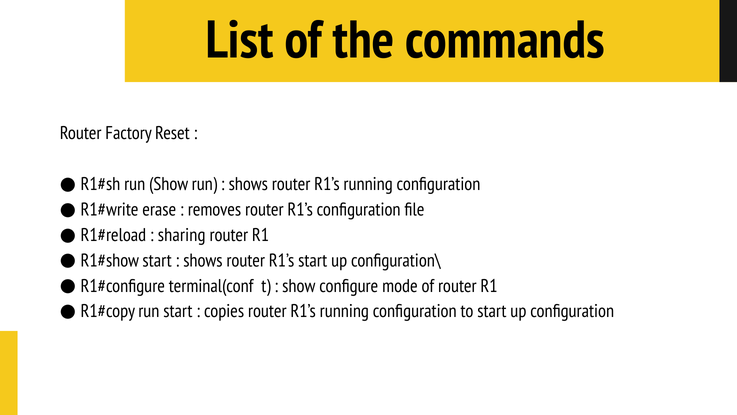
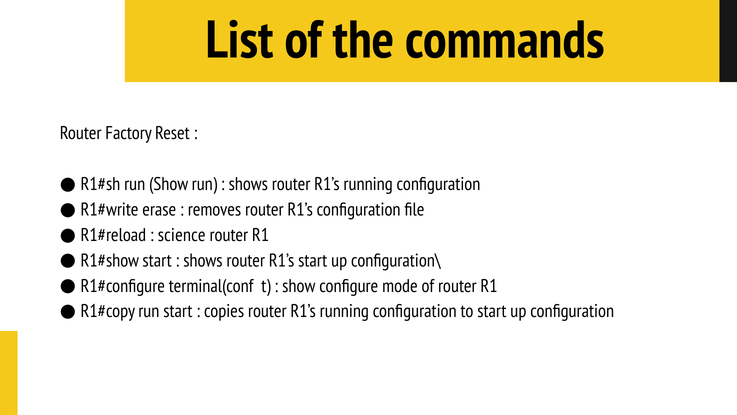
sharing: sharing -> science
